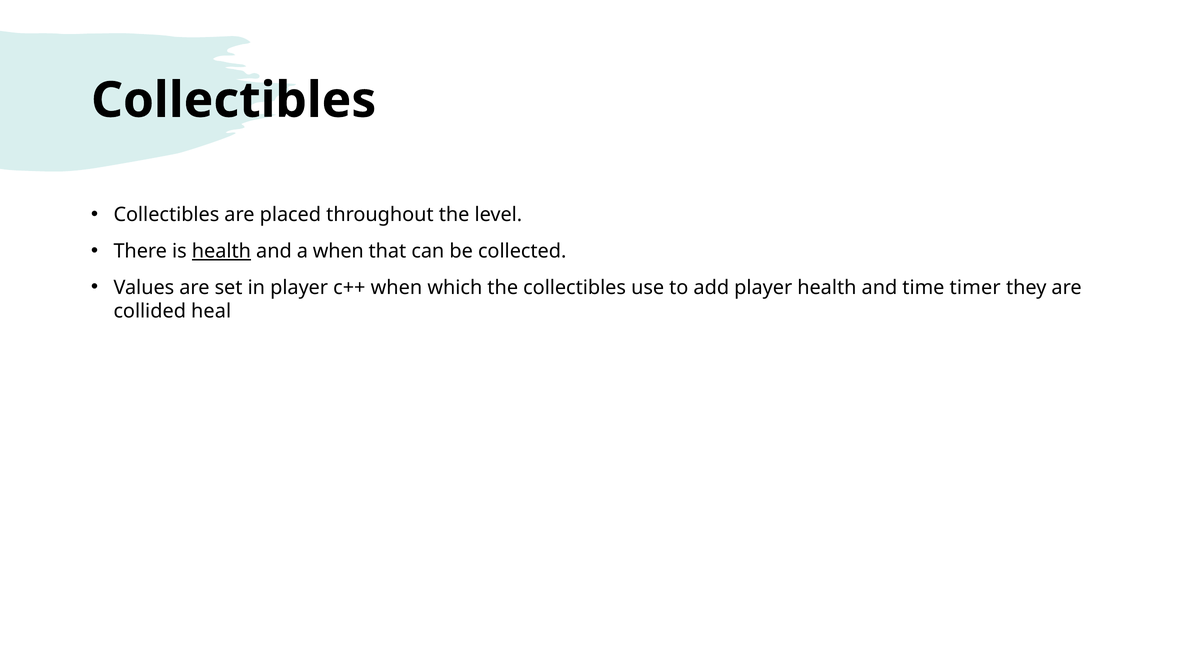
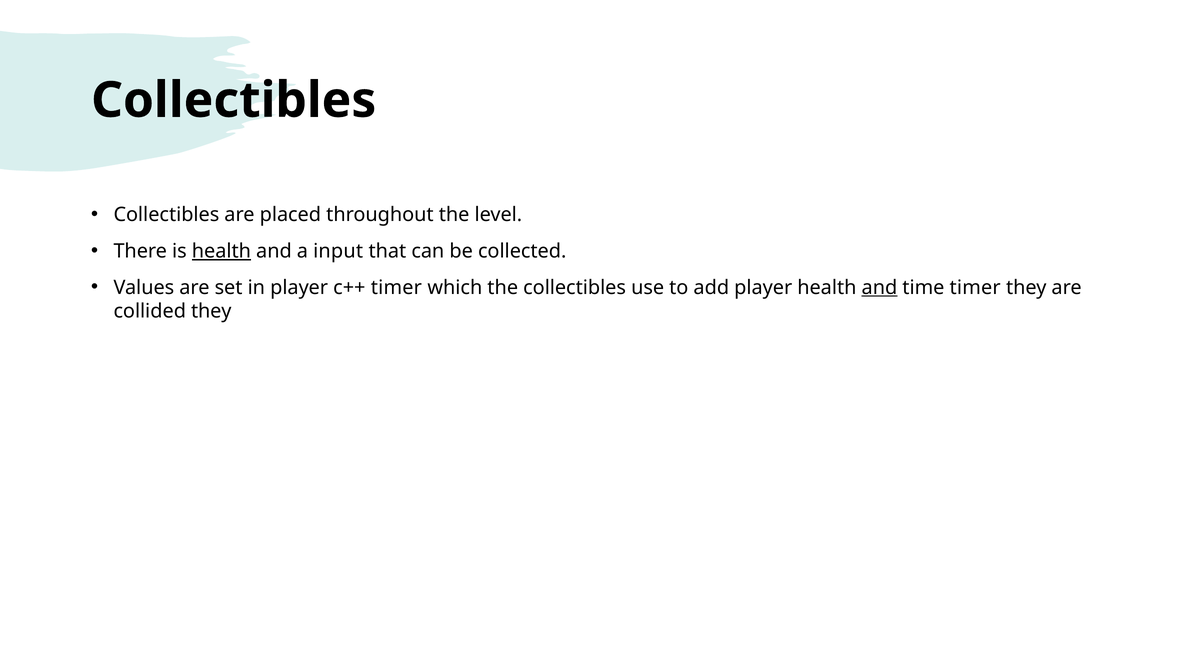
a when: when -> input
c++ when: when -> timer
and at (879, 288) underline: none -> present
collided heal: heal -> they
